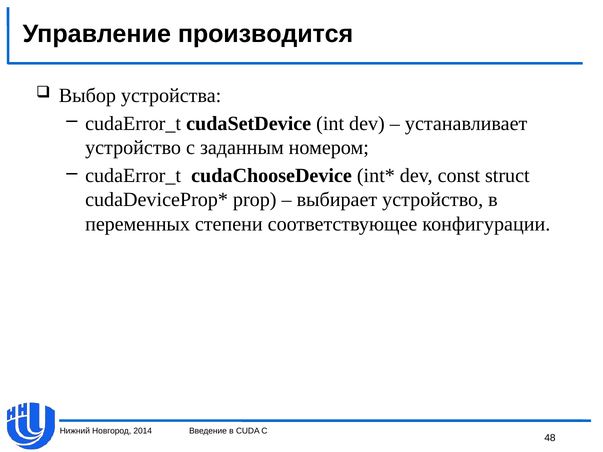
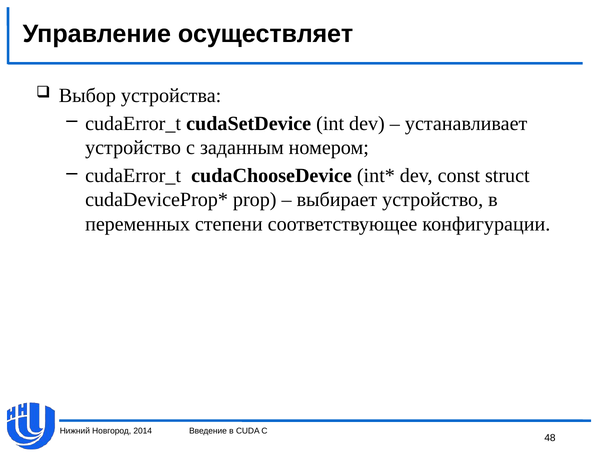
производится: производится -> осуществляет
